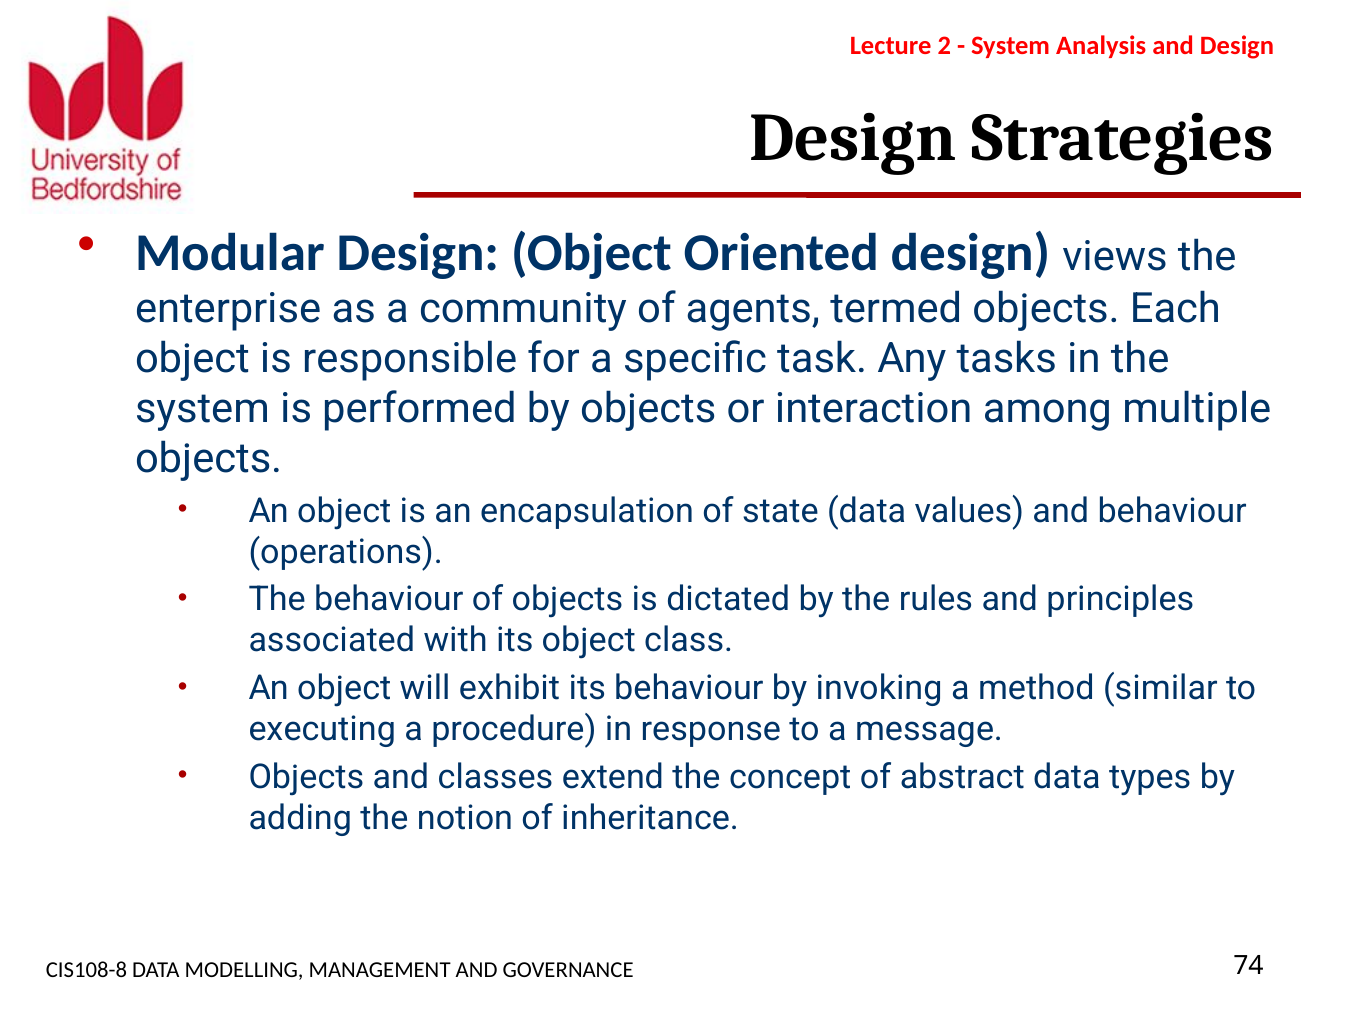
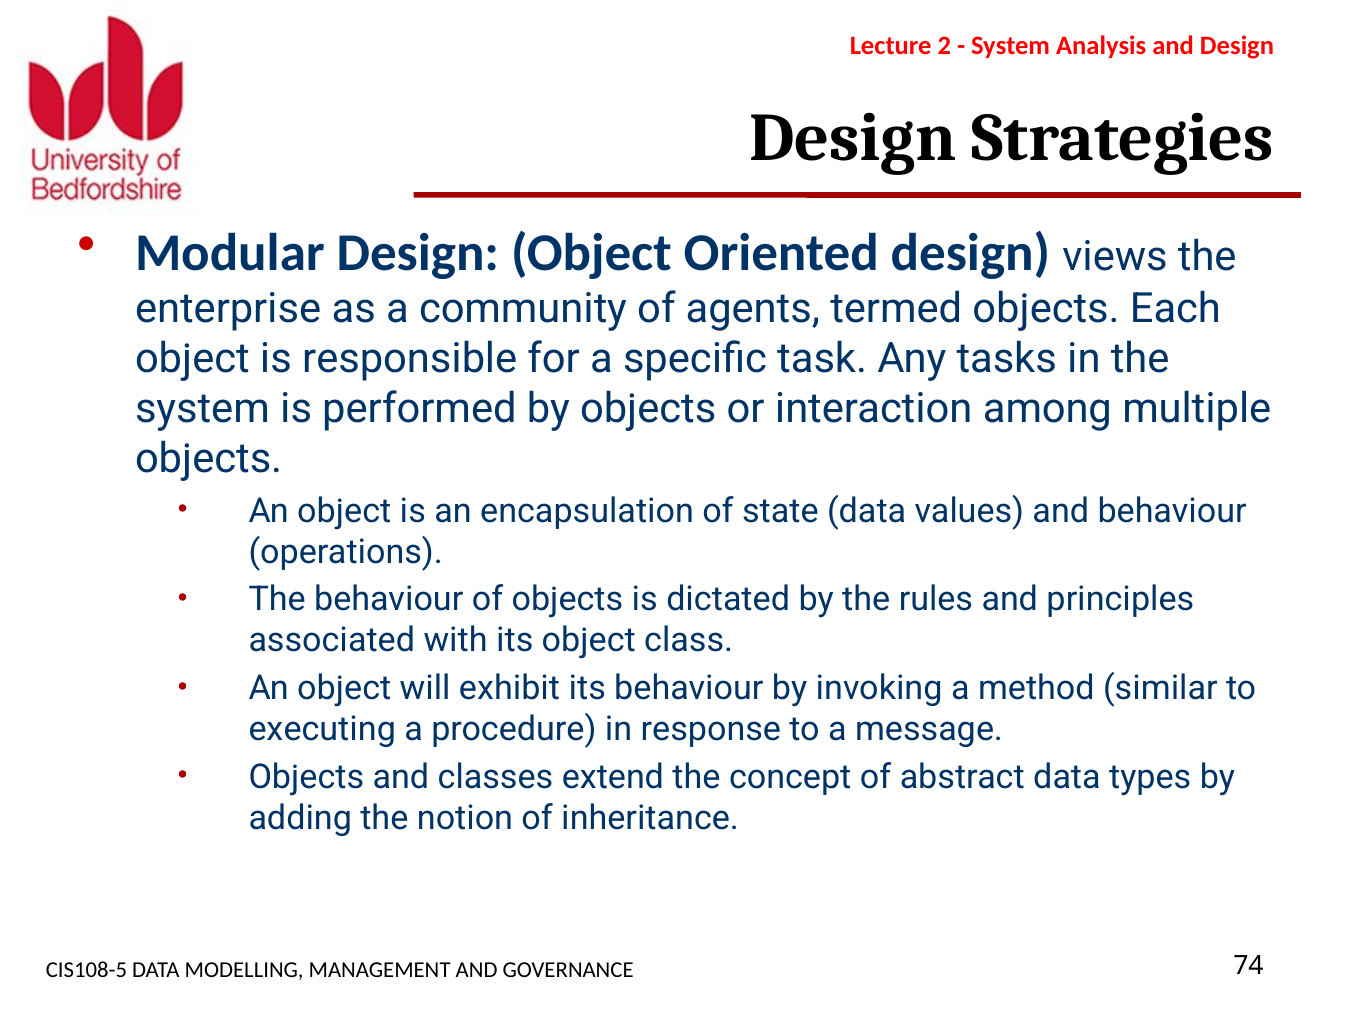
CIS108-8: CIS108-8 -> CIS108-5
